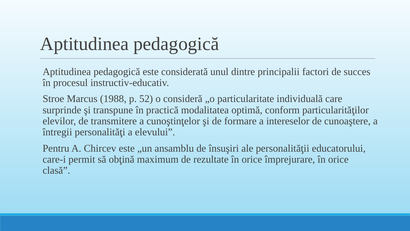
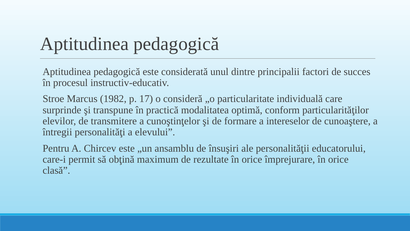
1988: 1988 -> 1982
52: 52 -> 17
